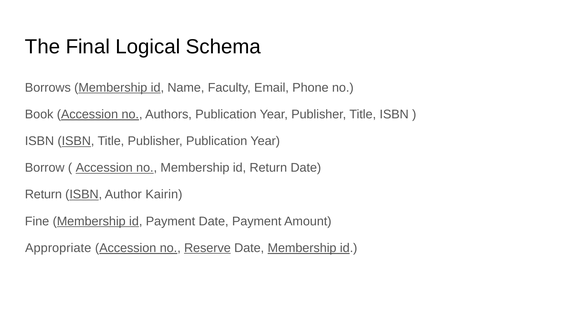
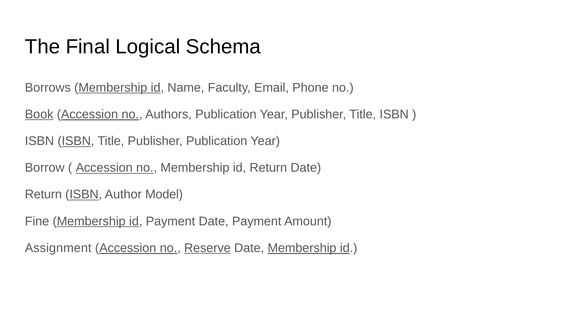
Book underline: none -> present
Kairin: Kairin -> Model
Appropriate: Appropriate -> Assignment
